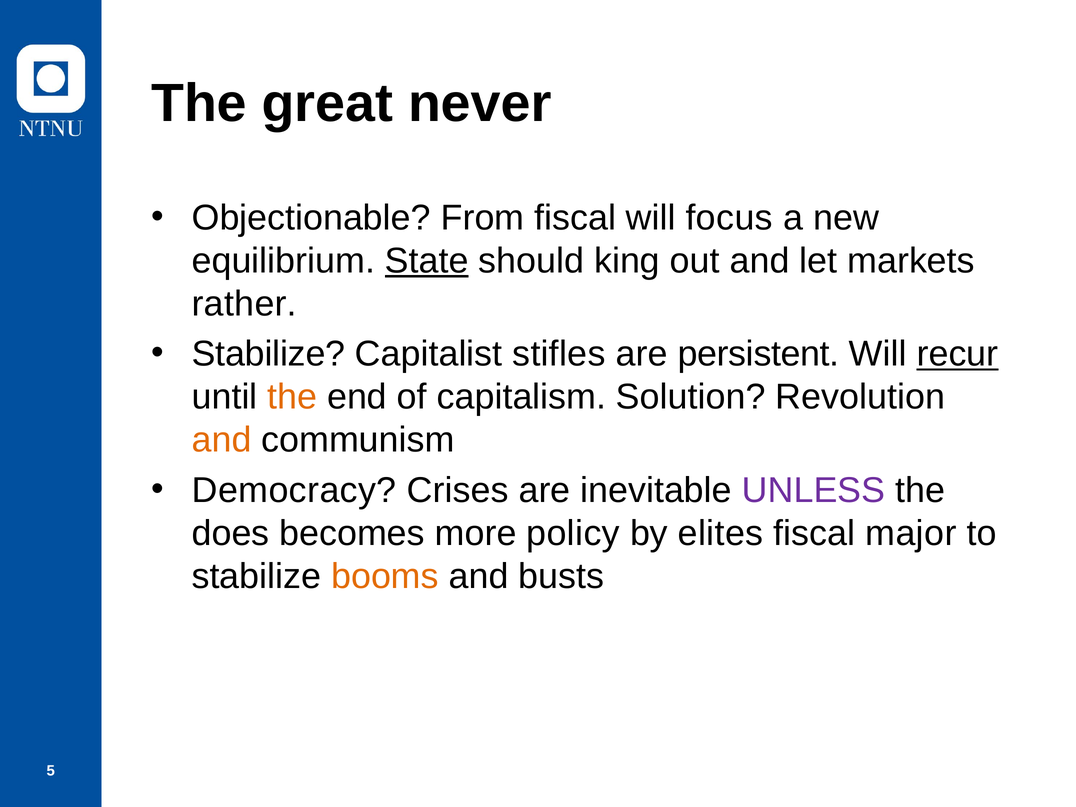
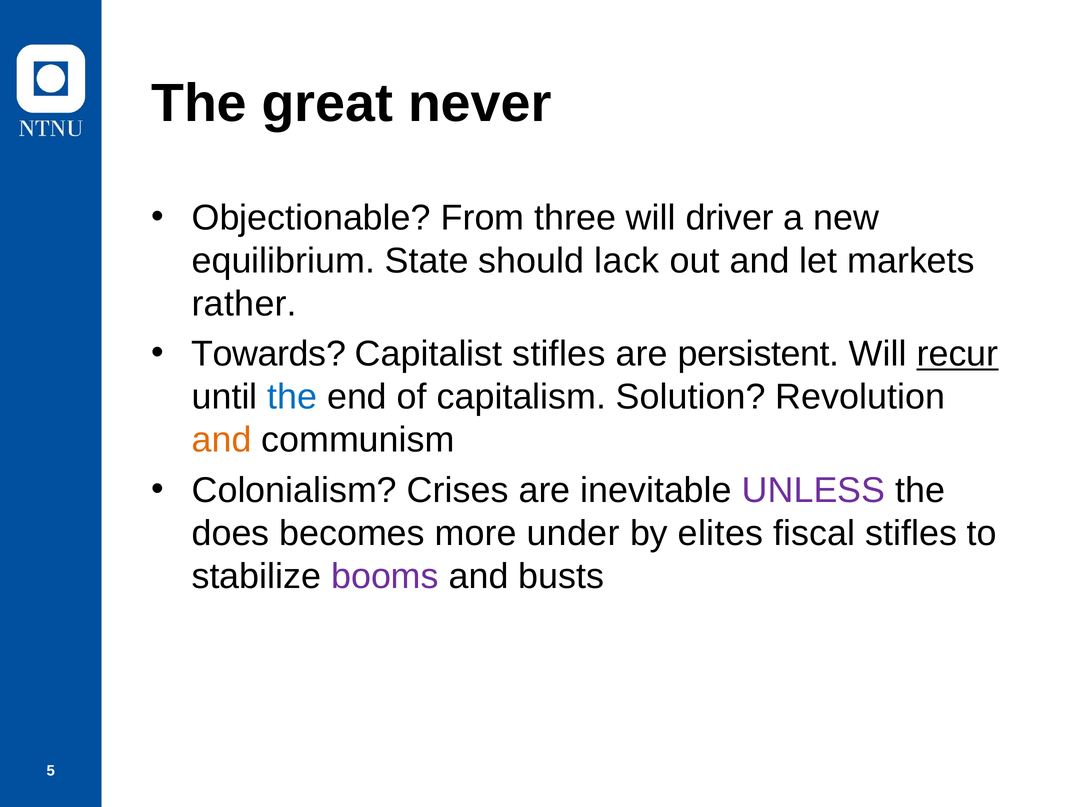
From fiscal: fiscal -> three
focus: focus -> driver
State underline: present -> none
king: king -> lack
Stabilize at (268, 354): Stabilize -> Towards
the at (292, 397) colour: orange -> blue
Democracy: Democracy -> Colonialism
policy: policy -> under
fiscal major: major -> stifles
booms colour: orange -> purple
